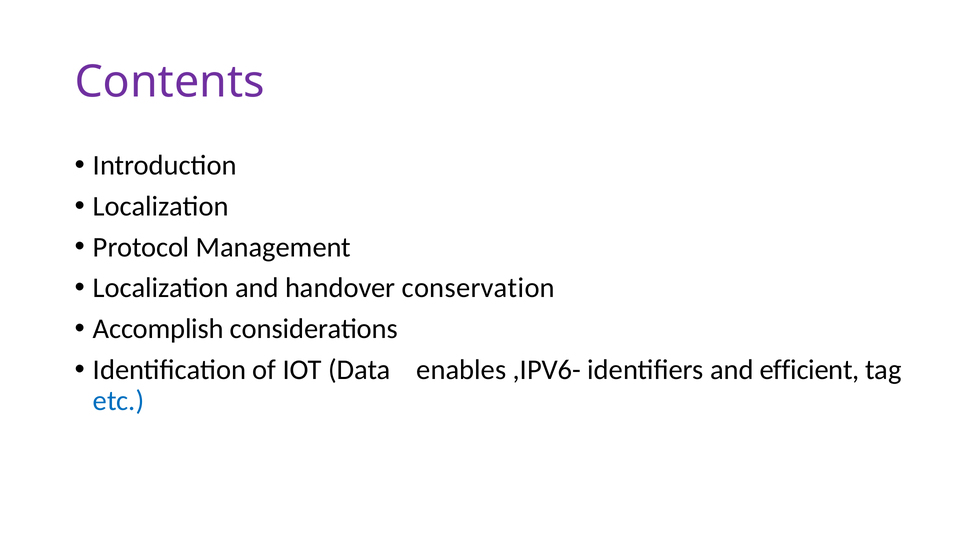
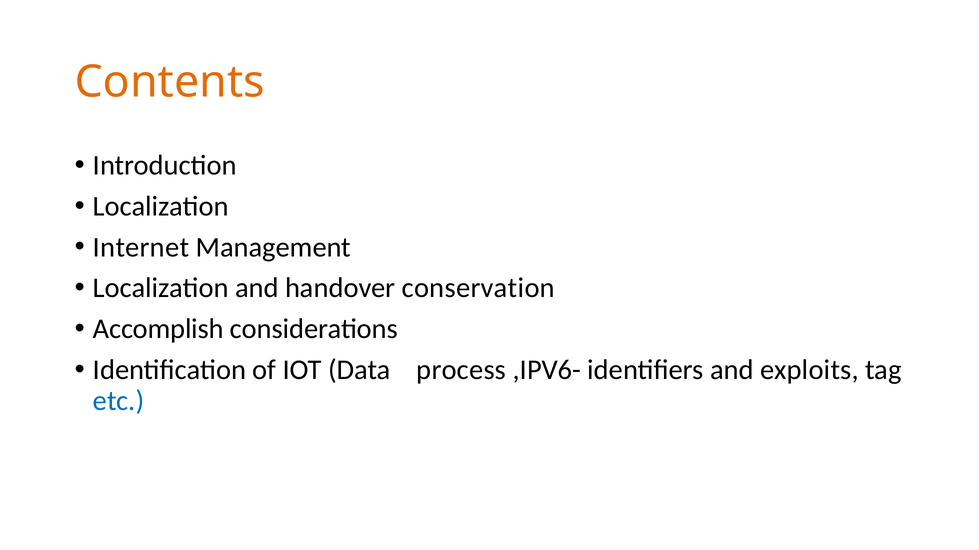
Contents colour: purple -> orange
Protocol: Protocol -> Internet
enables: enables -> process
efficient: efficient -> exploits
